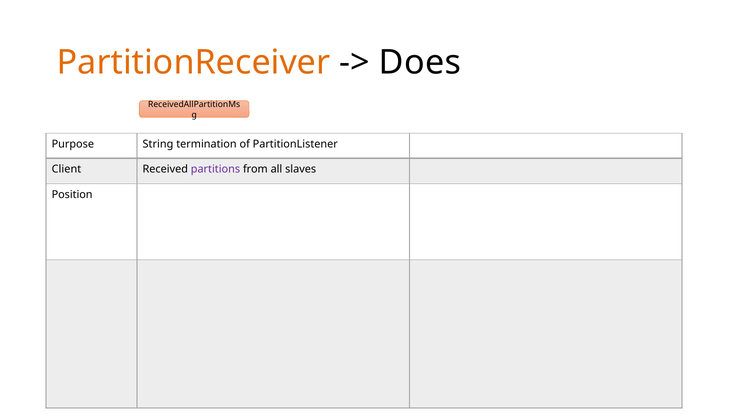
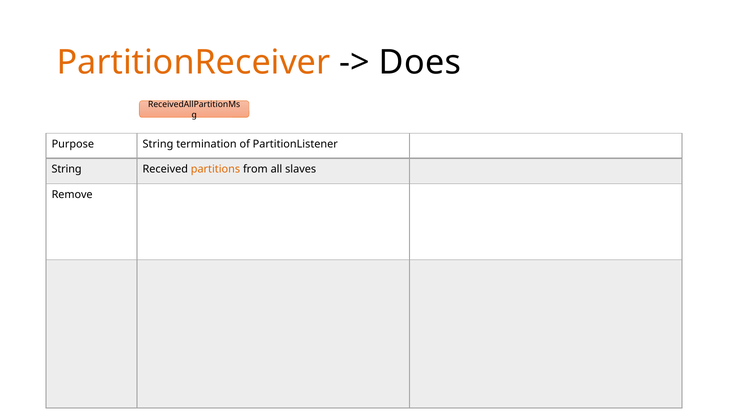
Client at (66, 169): Client -> String
partitions colour: purple -> orange
Position: Position -> Remove
